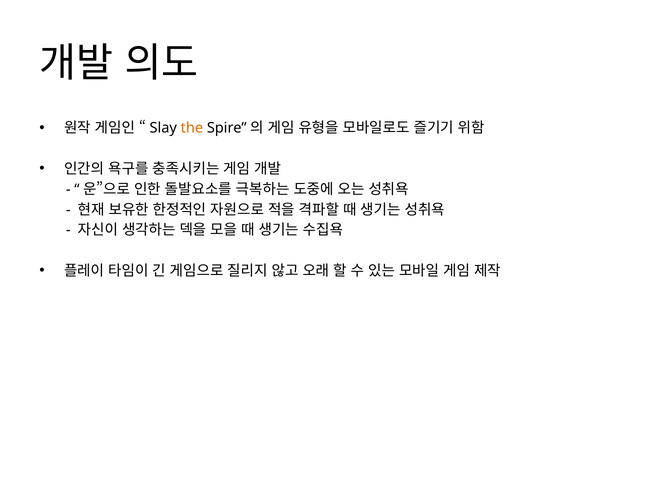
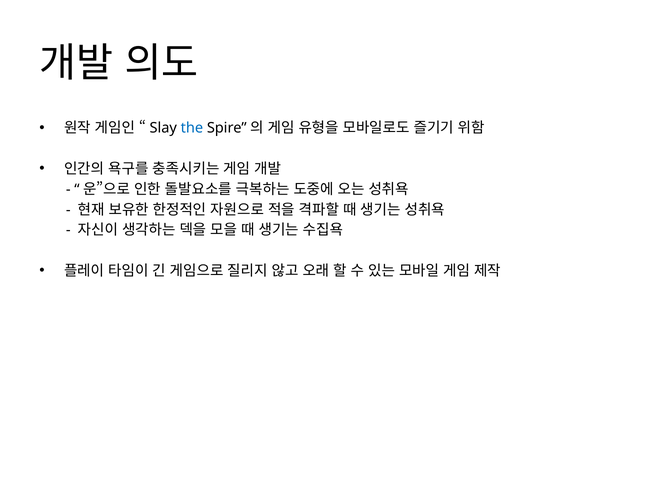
the colour: orange -> blue
